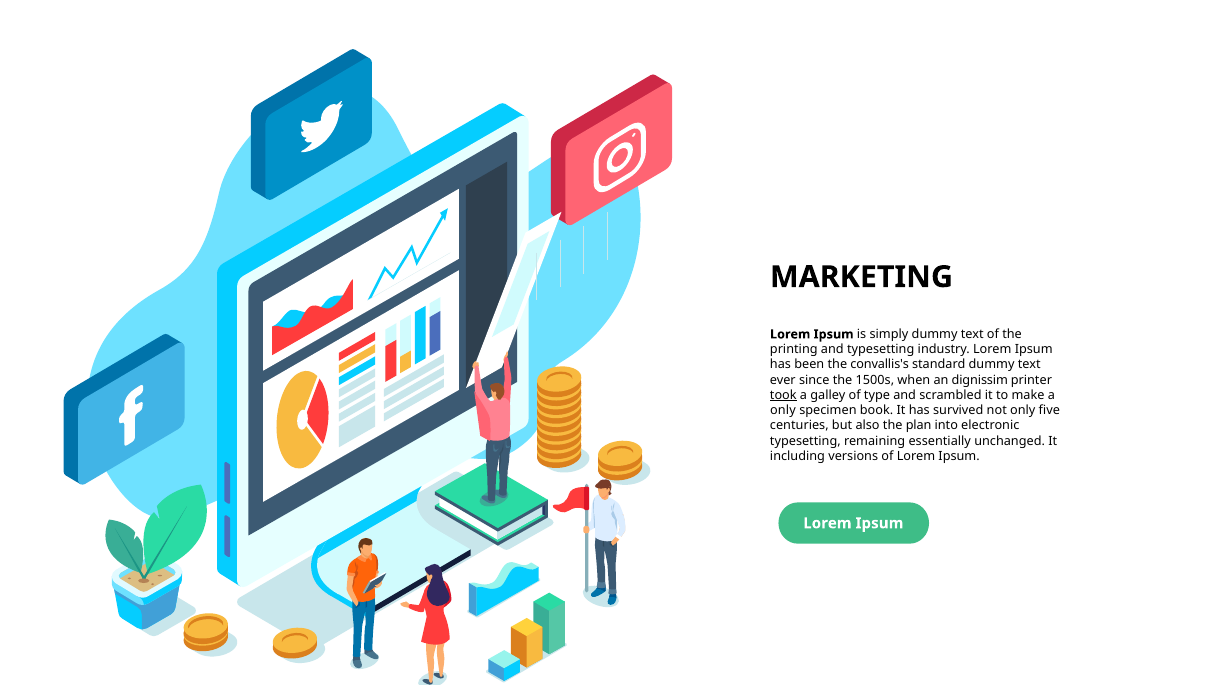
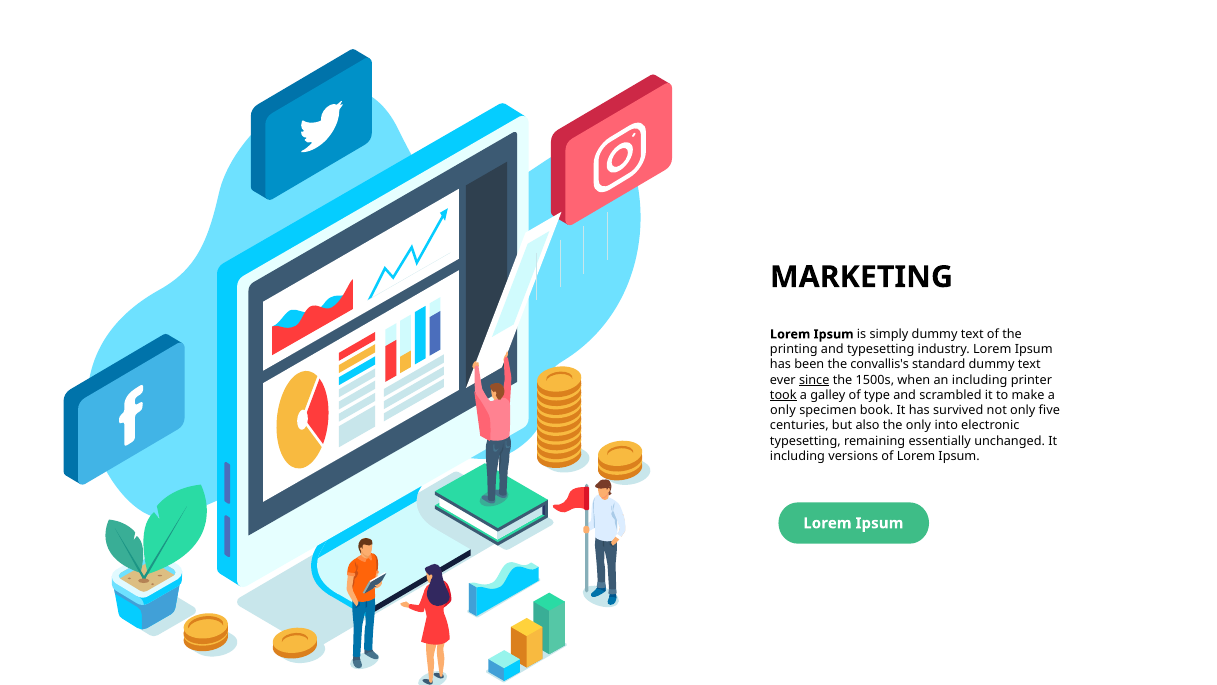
since underline: none -> present
an dignissim: dignissim -> including
the plan: plan -> only
